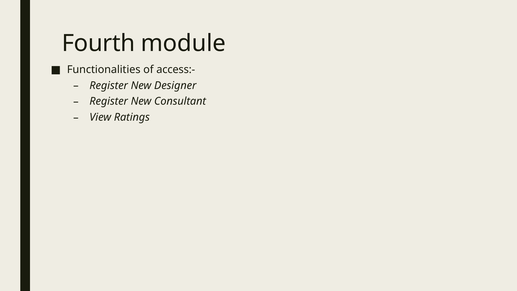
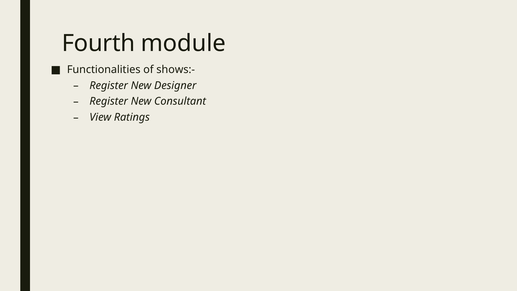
access:-: access:- -> shows:-
